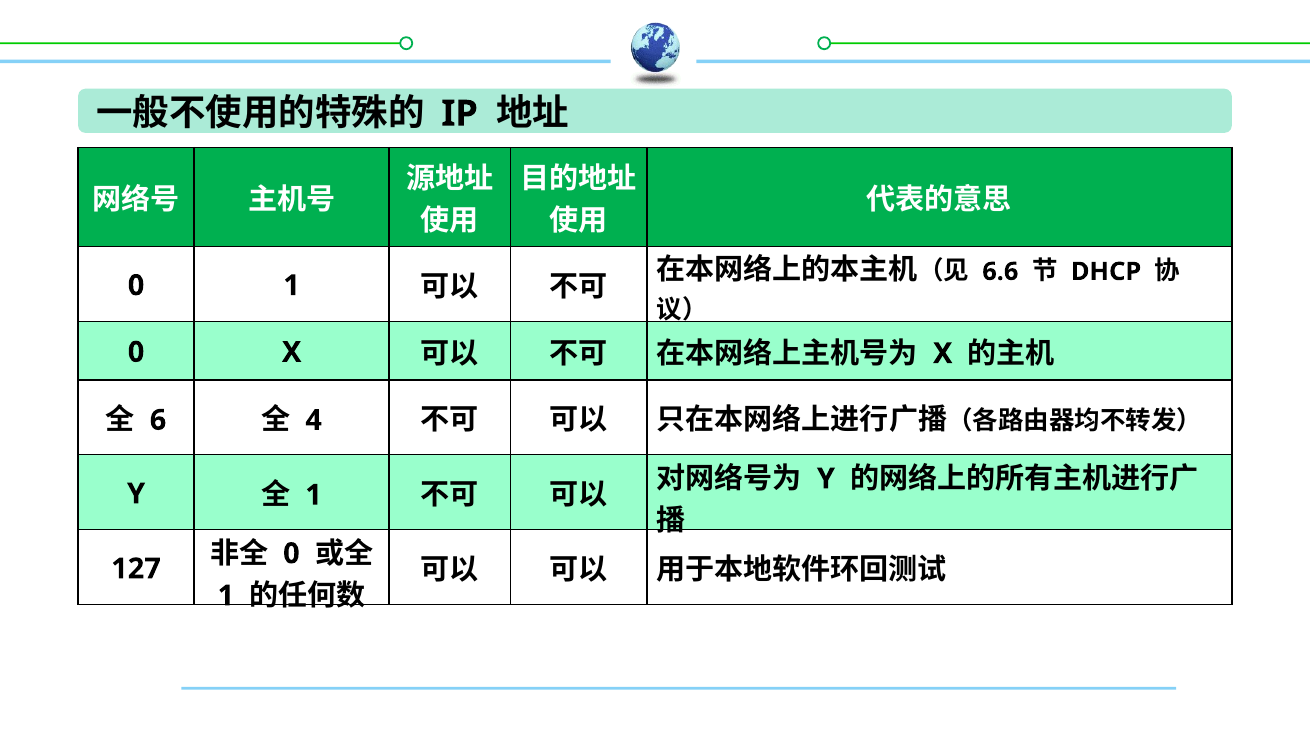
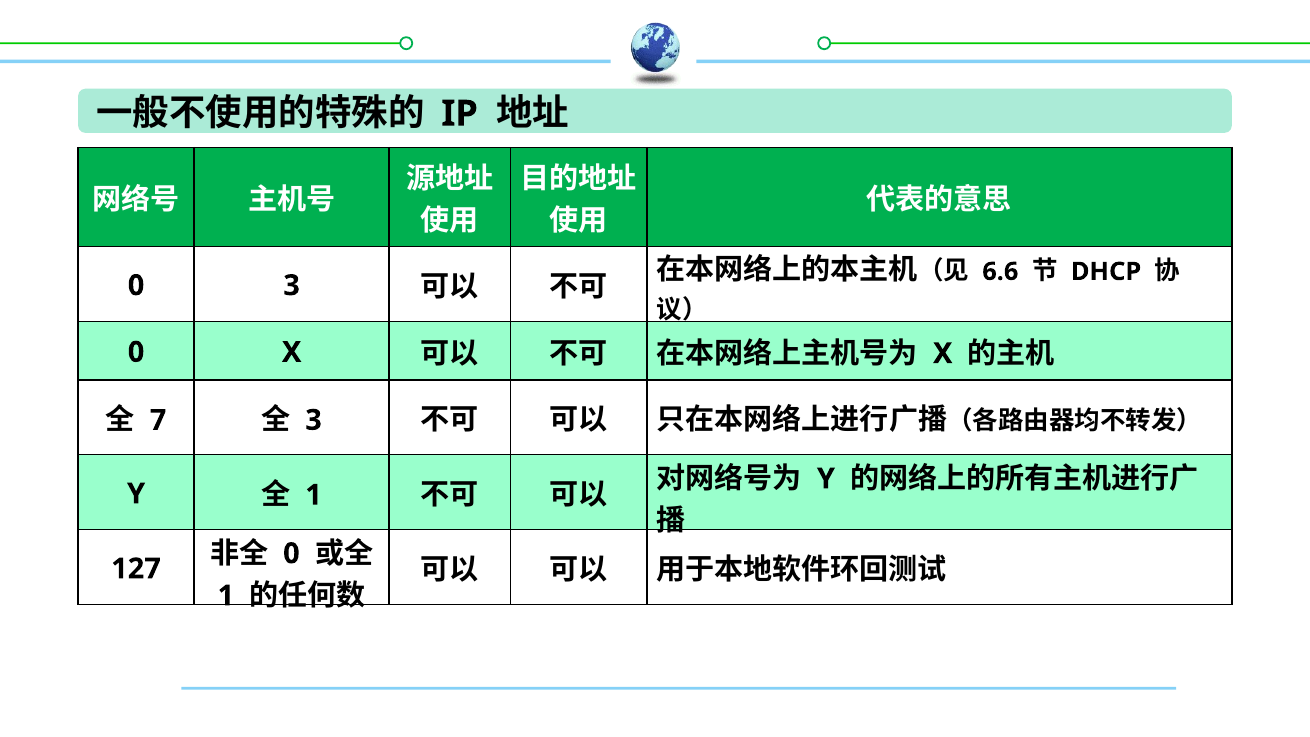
0 1: 1 -> 3
6: 6 -> 7
4 at (314, 420): 4 -> 3
